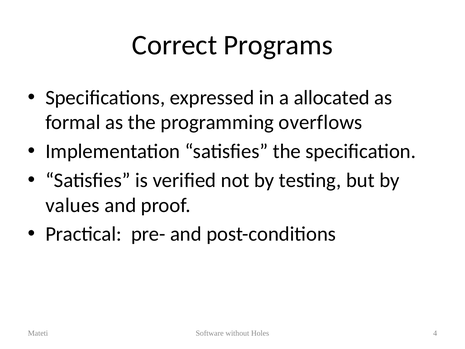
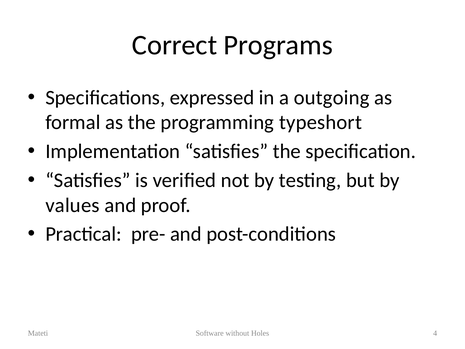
allocated: allocated -> outgoing
overflows: overflows -> typeshort
